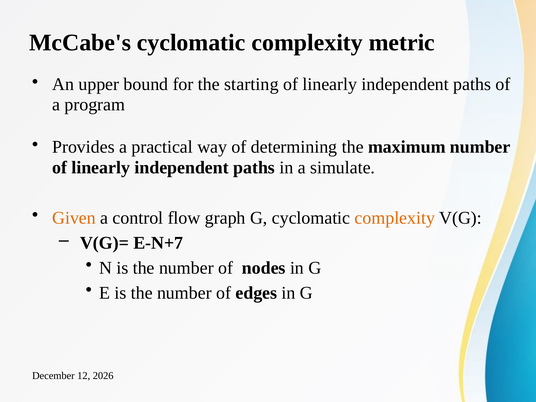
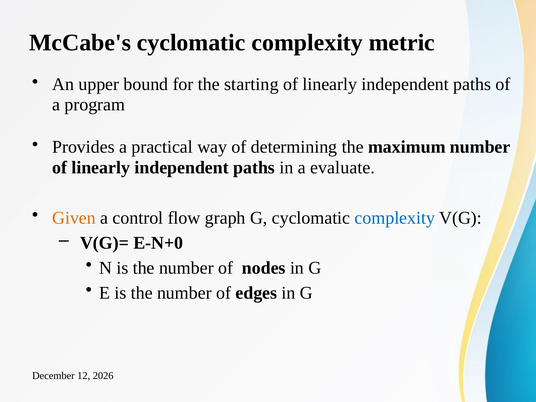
simulate: simulate -> evaluate
complexity at (395, 218) colour: orange -> blue
E-N+7: E-N+7 -> E-N+0
